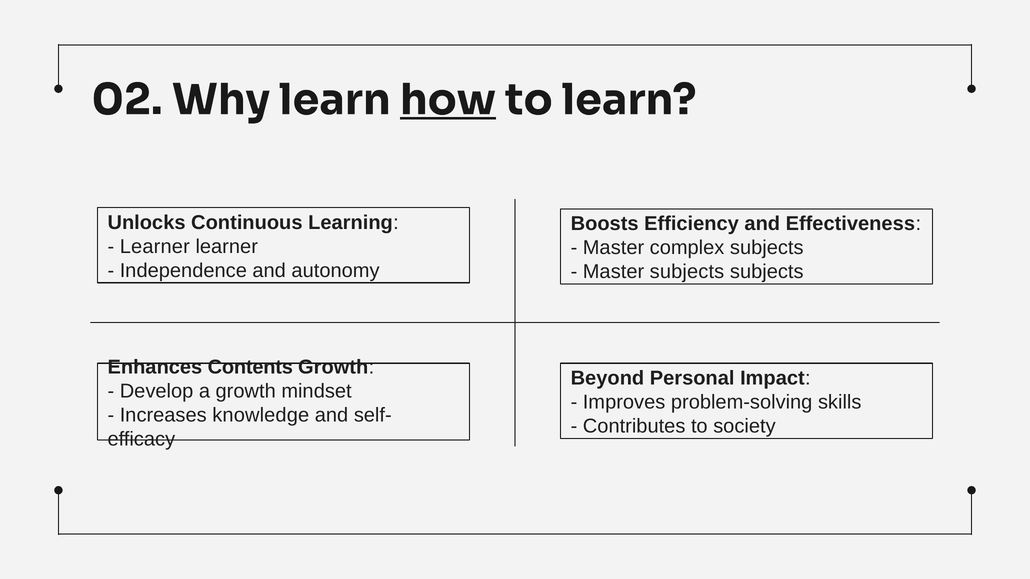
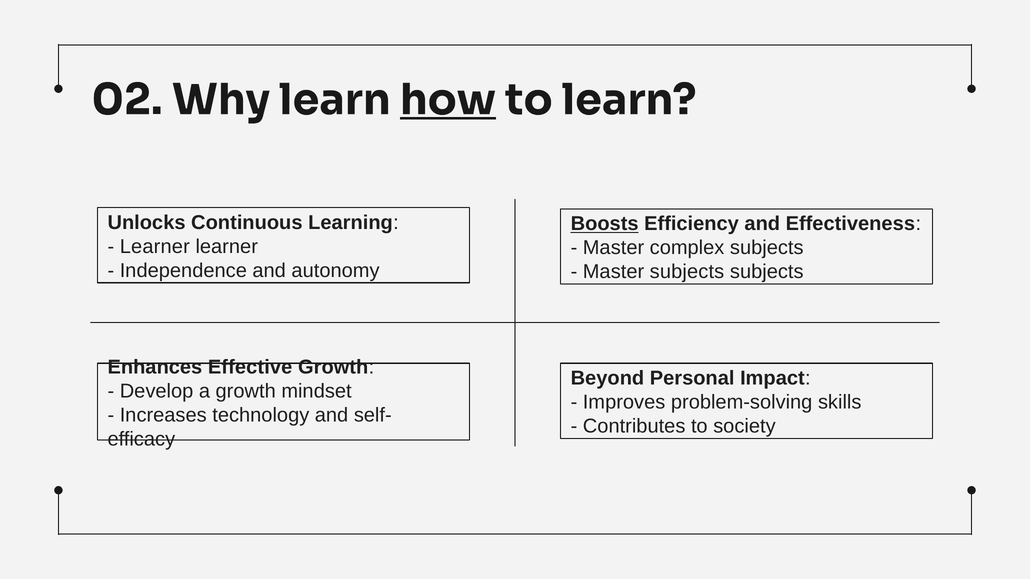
Boosts underline: none -> present
Contents: Contents -> Effective
knowledge: knowledge -> technology
